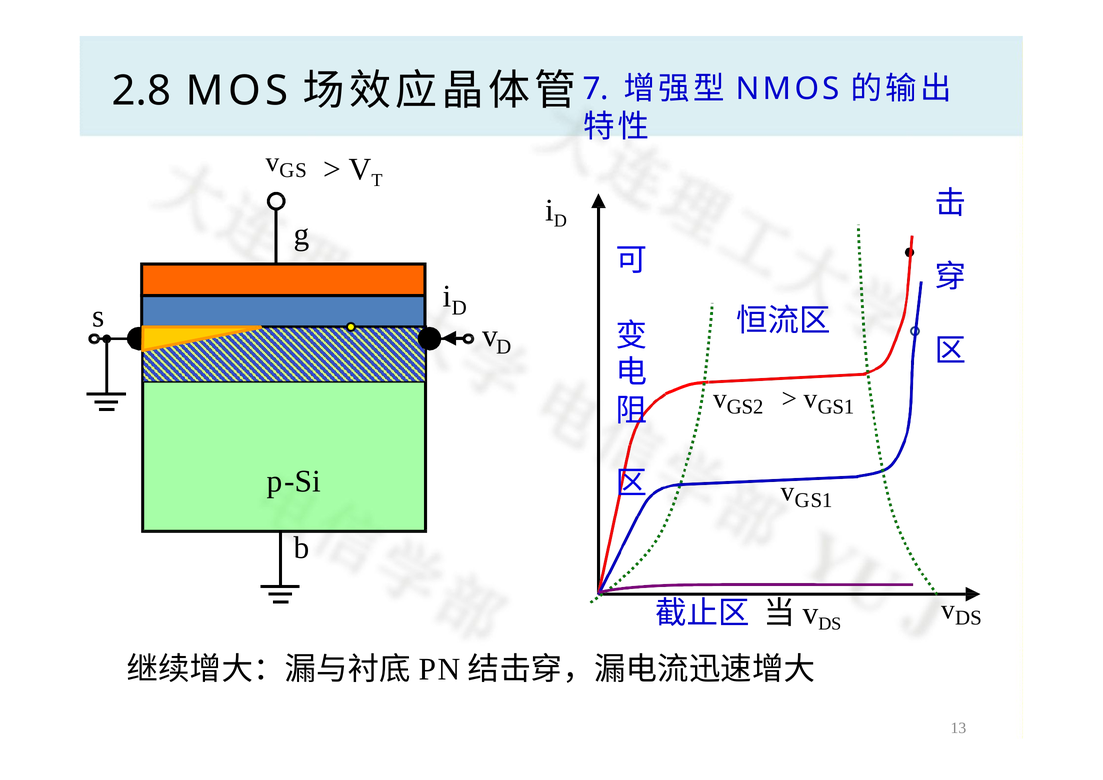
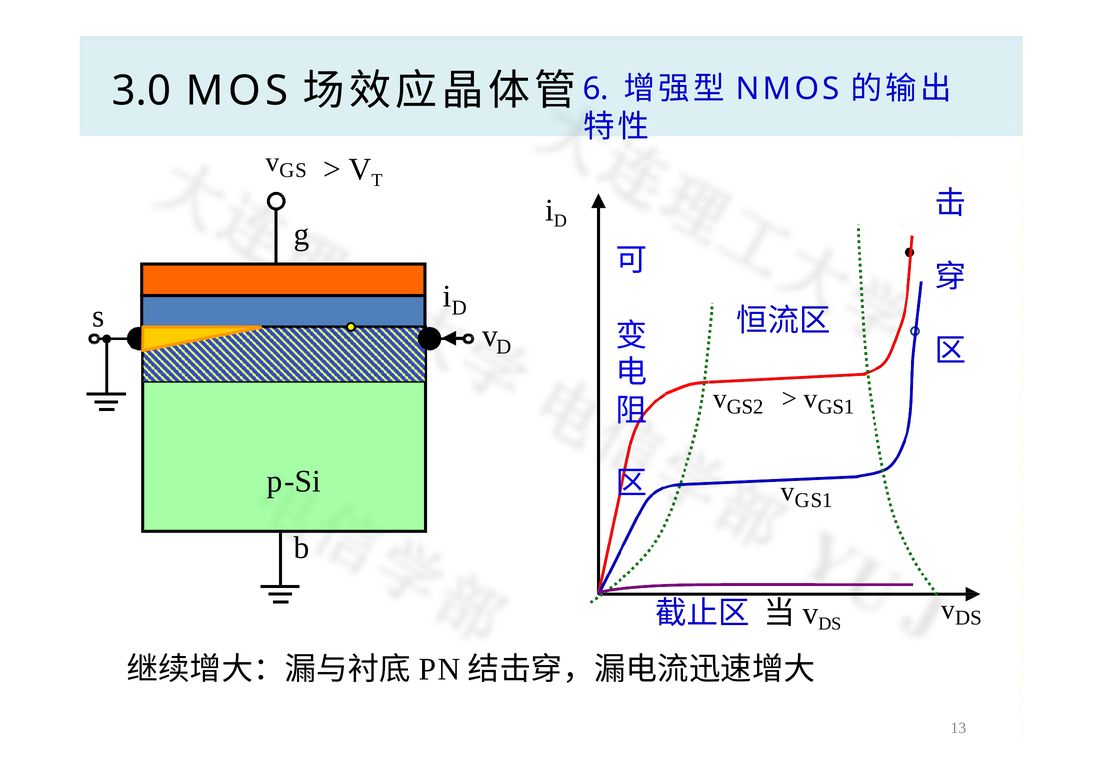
2.8: 2.8 -> 3.0
7: 7 -> 6
